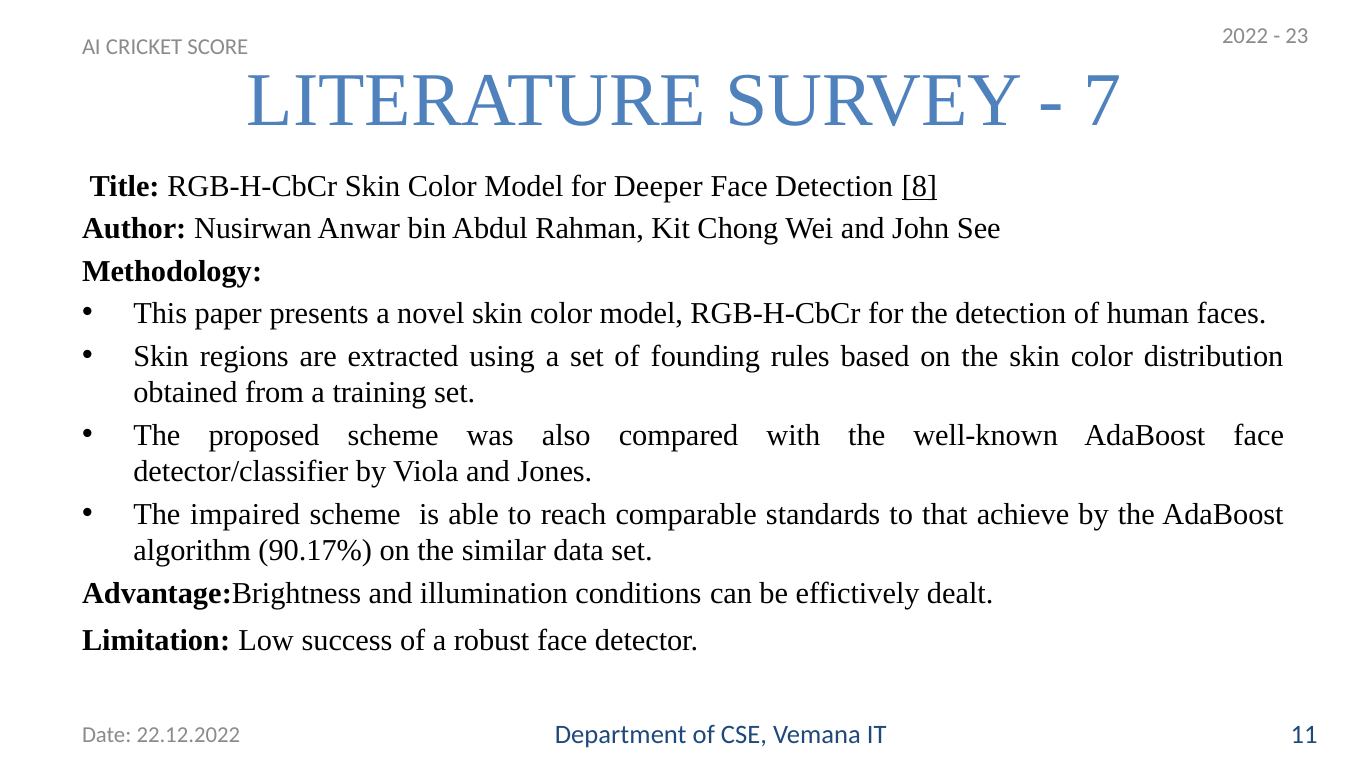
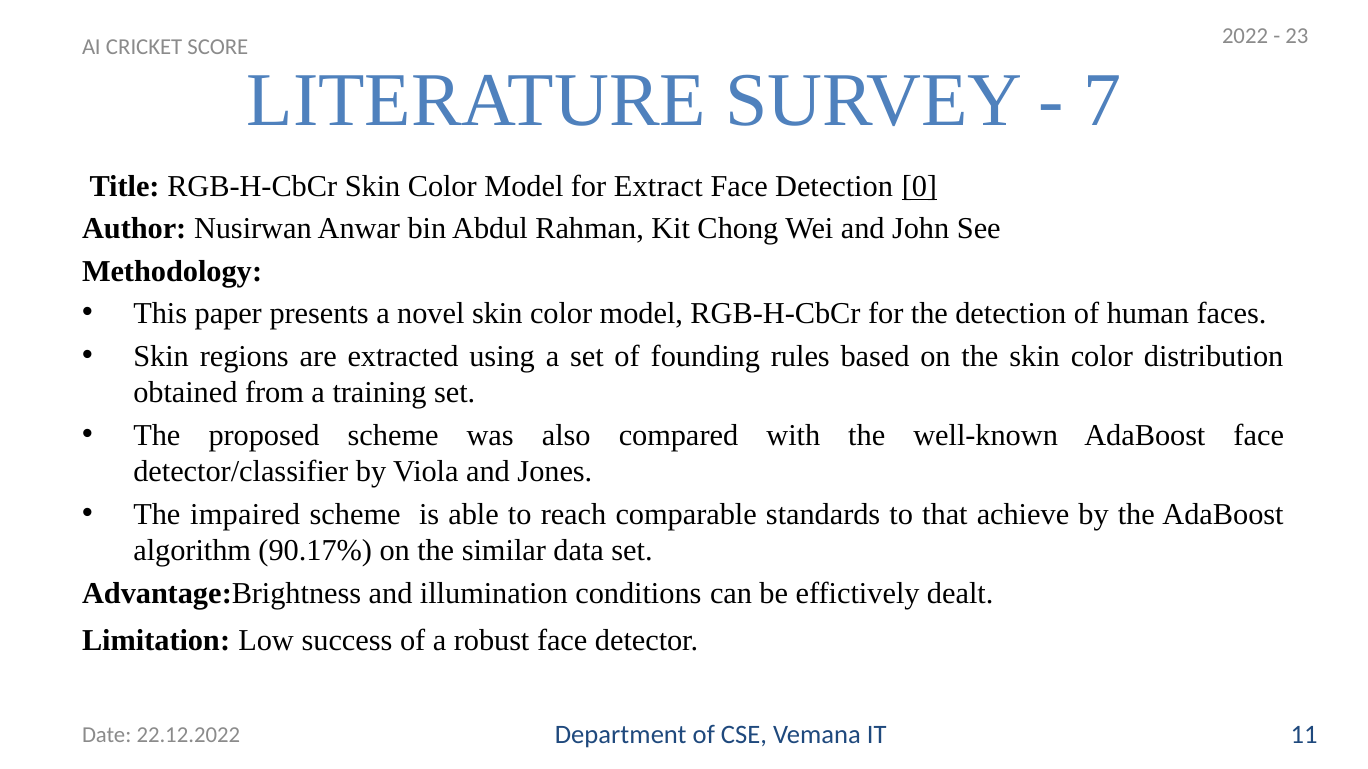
Deeper: Deeper -> Extract
8: 8 -> 0
